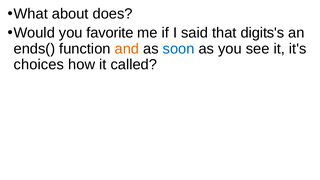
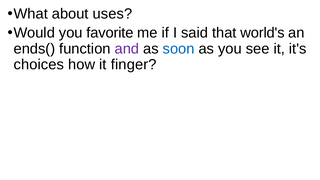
does: does -> uses
digits's: digits's -> world's
and colour: orange -> purple
called: called -> finger
